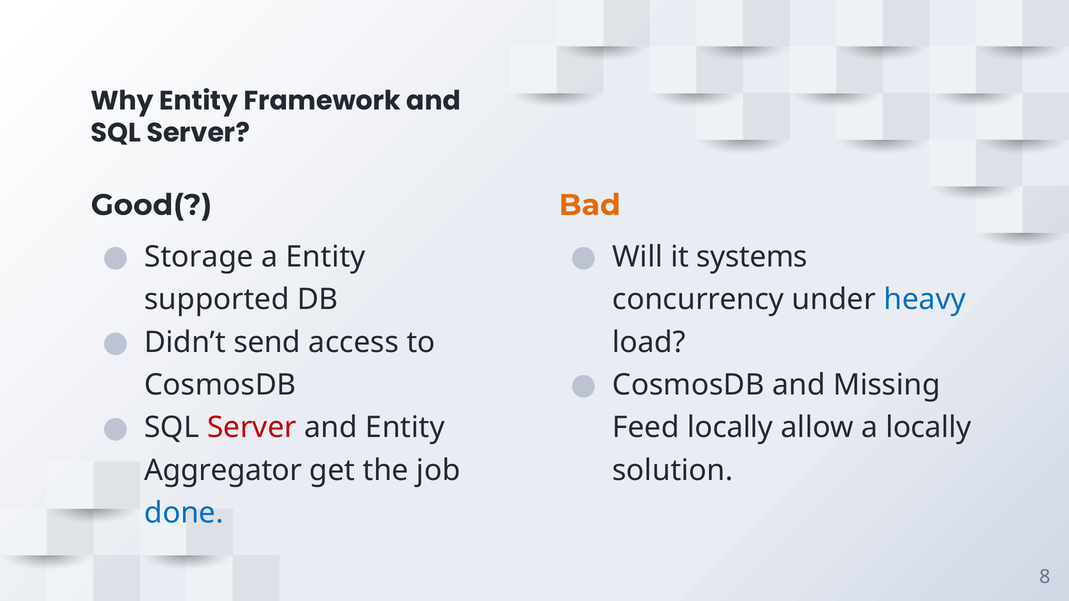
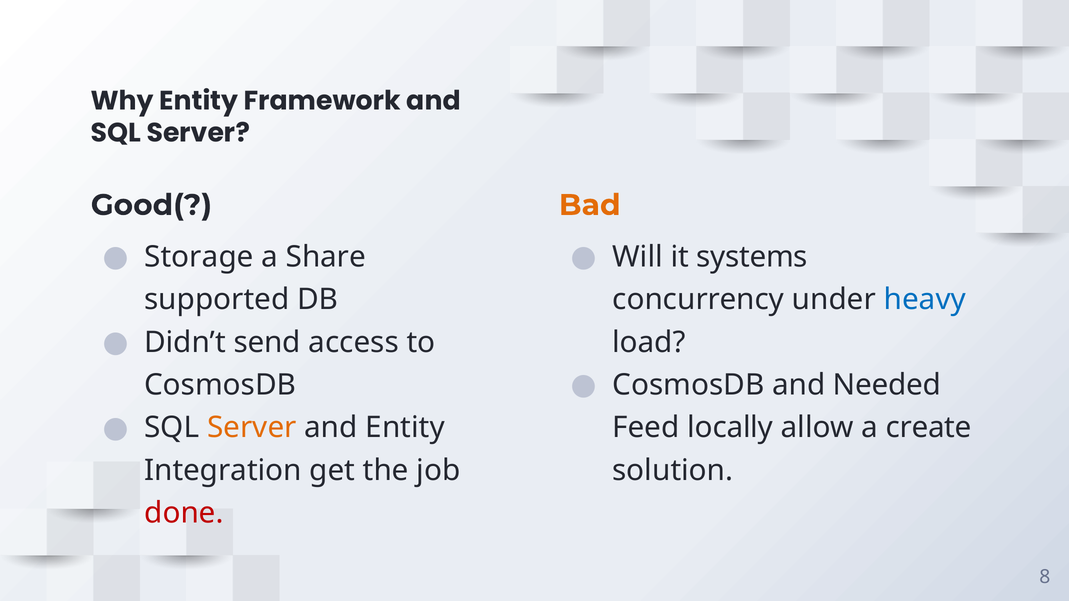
a Entity: Entity -> Share
Missing: Missing -> Needed
Server at (252, 428) colour: red -> orange
a locally: locally -> create
Aggregator: Aggregator -> Integration
done colour: blue -> red
